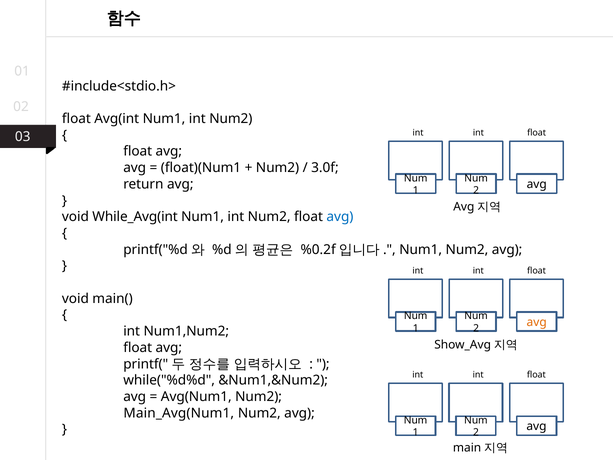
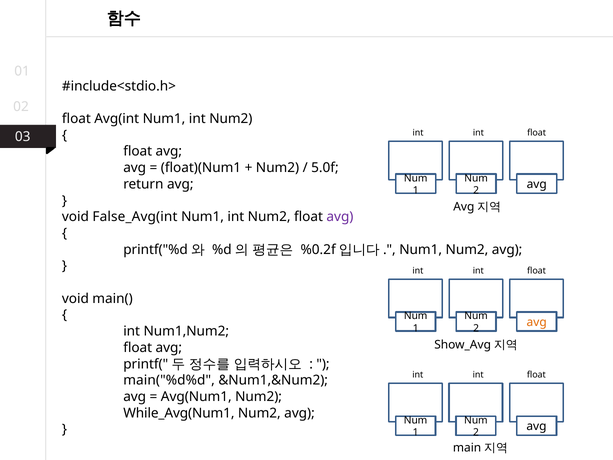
3.0f: 3.0f -> 5.0f
While_Avg(int: While_Avg(int -> False_Avg(int
avg at (340, 217) colour: blue -> purple
while("%d%d: while("%d%d -> main("%d%d
Main_Avg(Num1: Main_Avg(Num1 -> While_Avg(Num1
